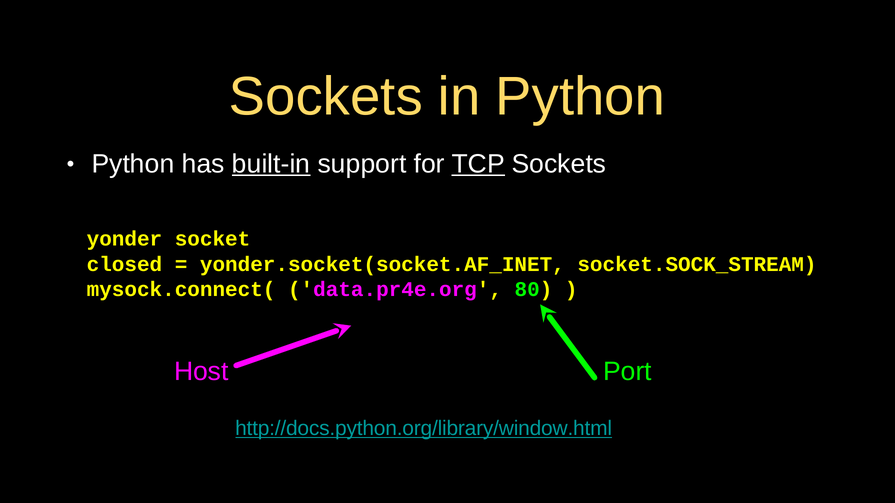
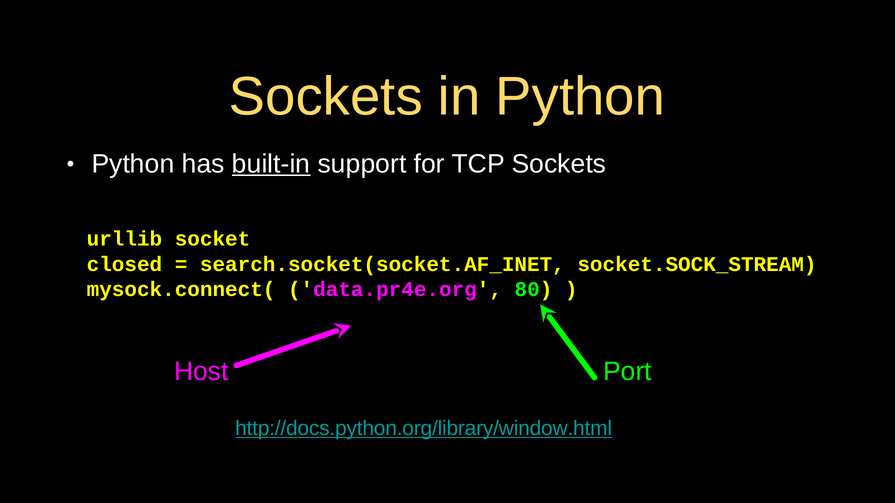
TCP underline: present -> none
yonder: yonder -> urllib
yonder.socket(socket.AF_INET: yonder.socket(socket.AF_INET -> search.socket(socket.AF_INET
